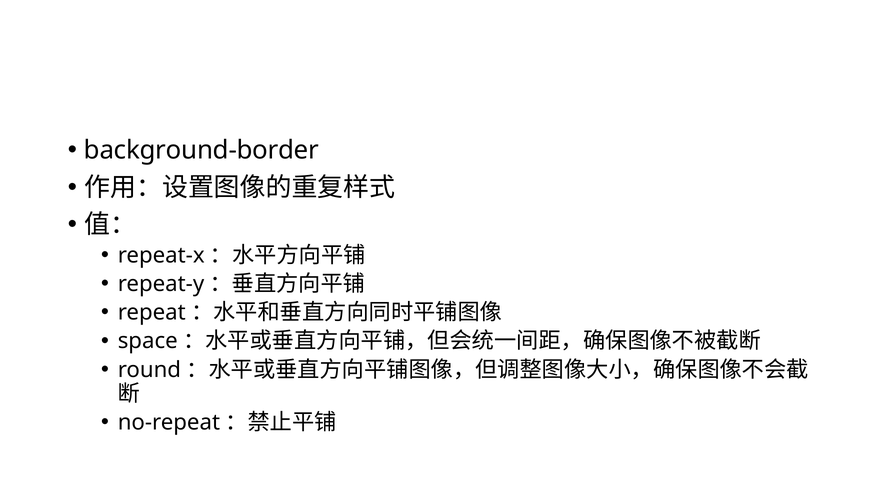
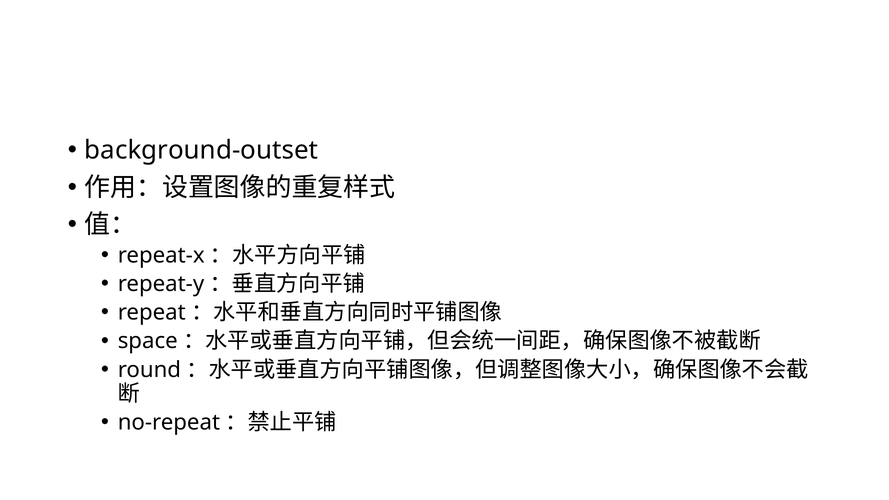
background-border: background-border -> background-outset
